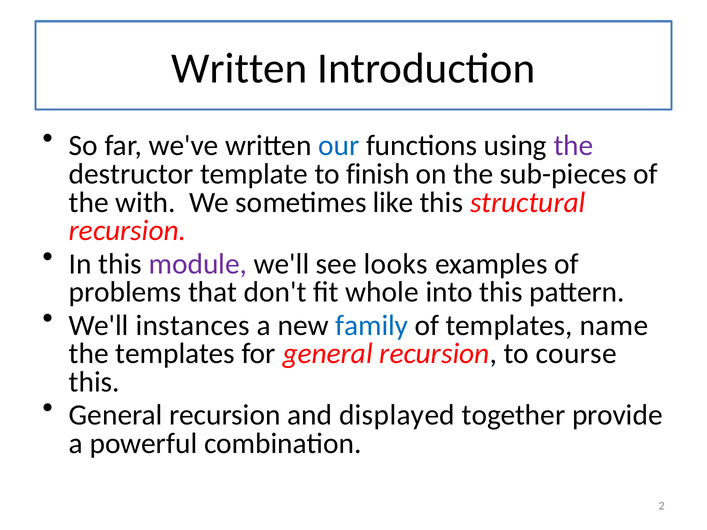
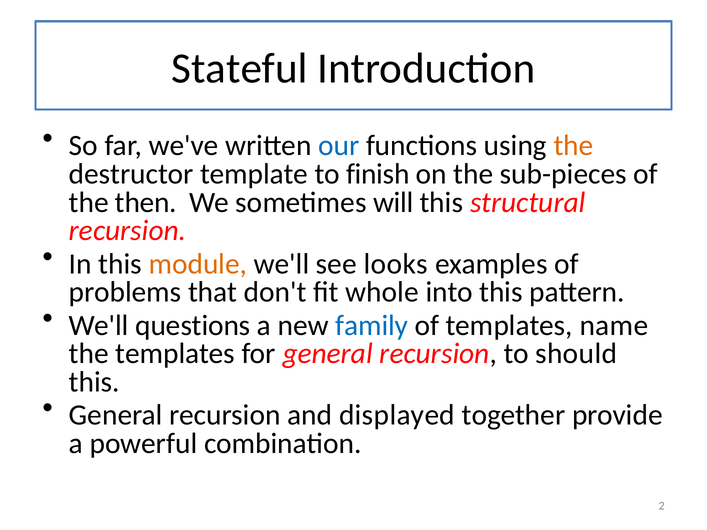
Written at (239, 68): Written -> Stateful
the at (574, 146) colour: purple -> orange
with: with -> then
like: like -> will
module colour: purple -> orange
instances: instances -> questions
course: course -> should
